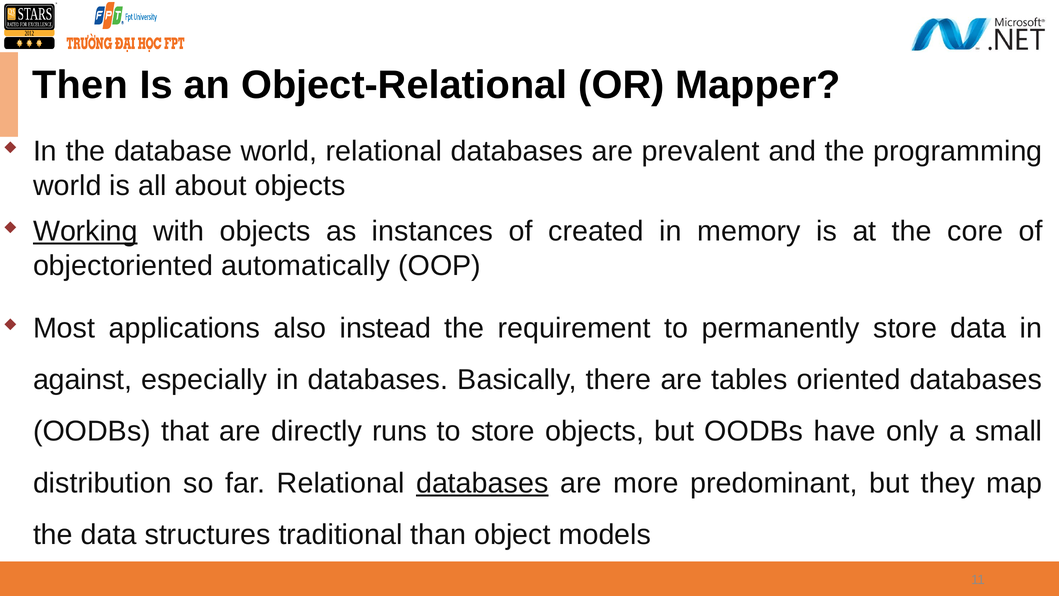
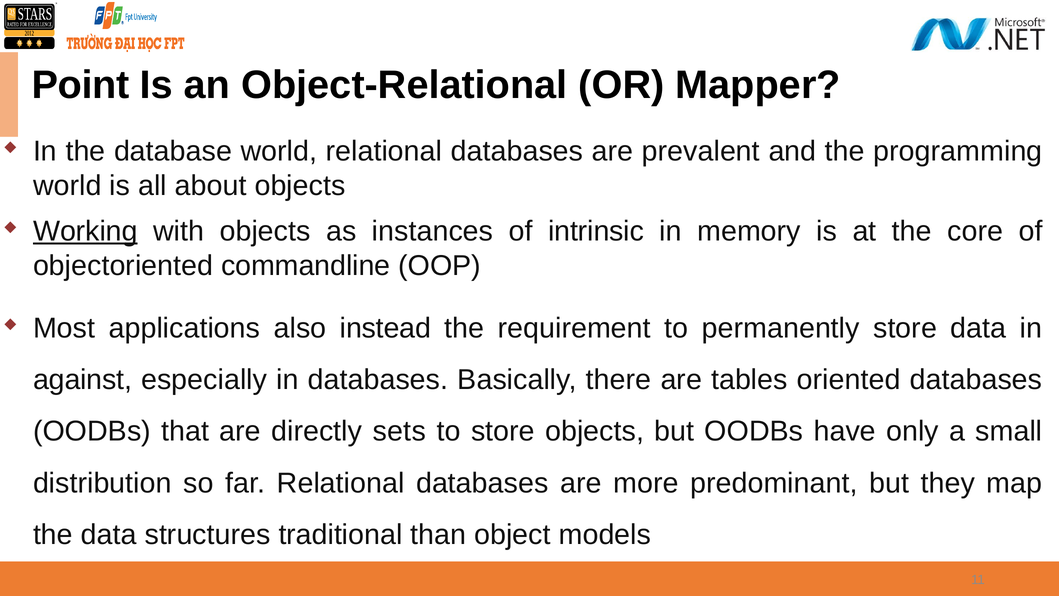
Then: Then -> Point
created: created -> intrinsic
automatically: automatically -> commandline
runs: runs -> sets
databases at (482, 483) underline: present -> none
